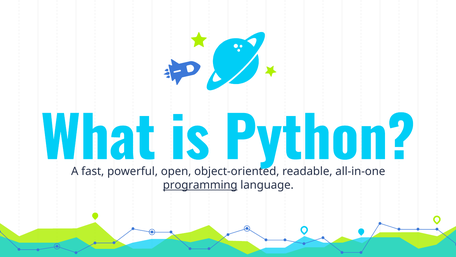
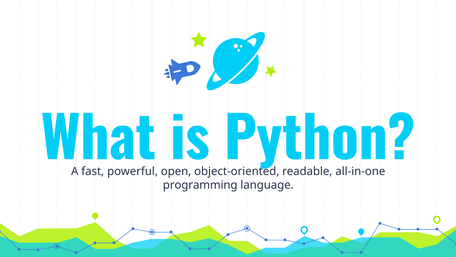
programming underline: present -> none
